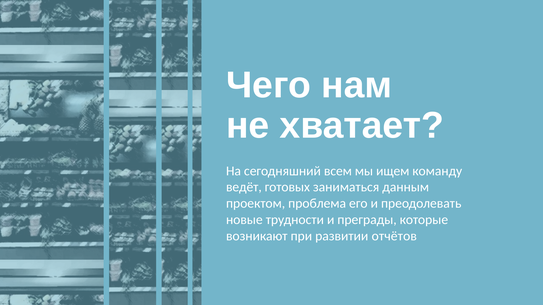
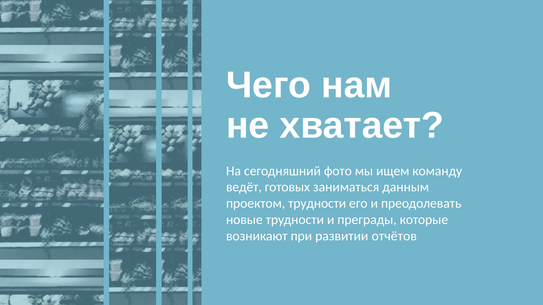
всем: всем -> фото
проектом проблема: проблема -> трудности
